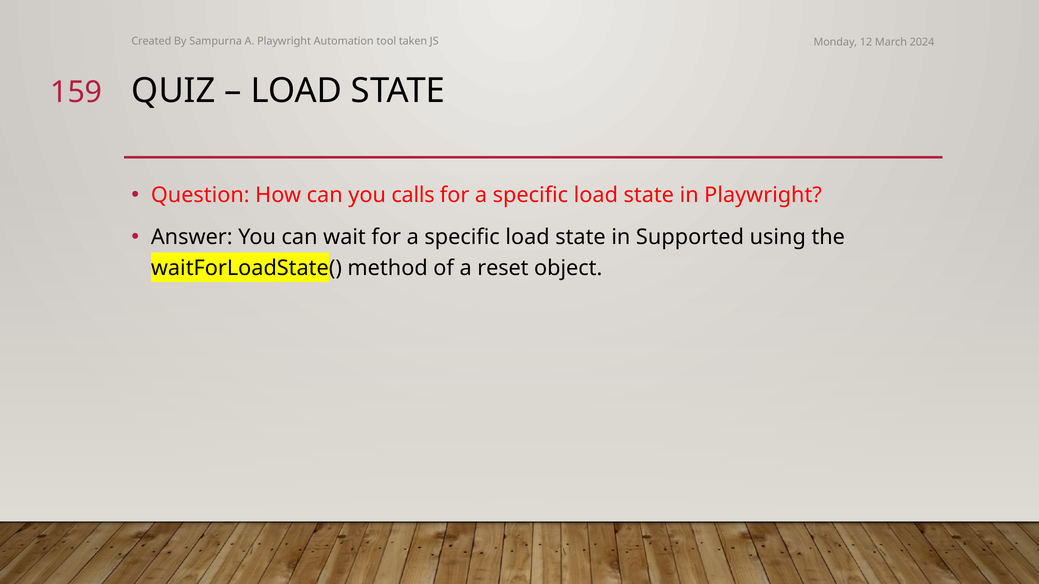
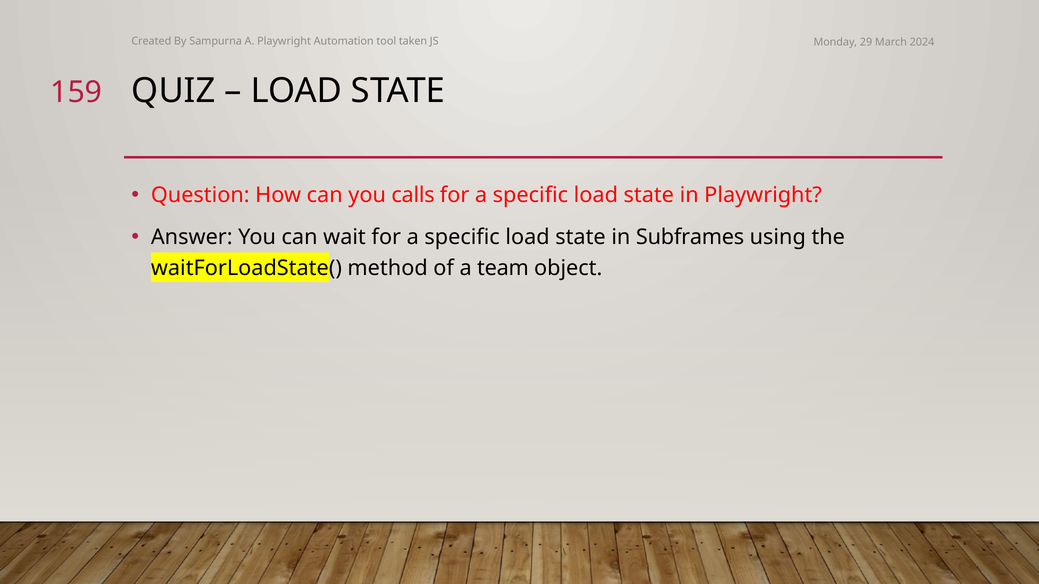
12: 12 -> 29
Supported: Supported -> Subframes
reset: reset -> team
